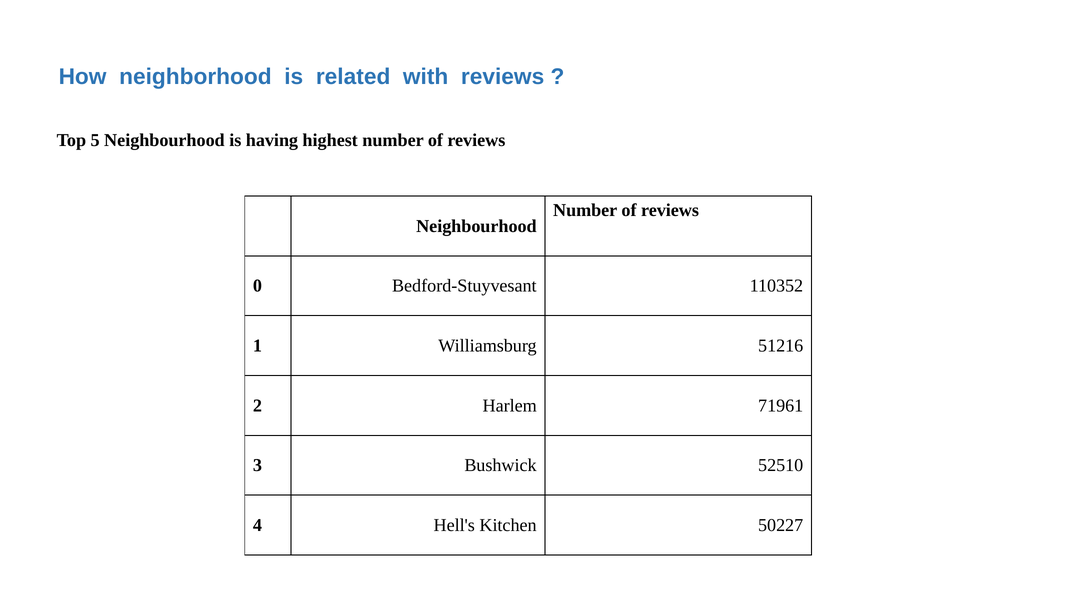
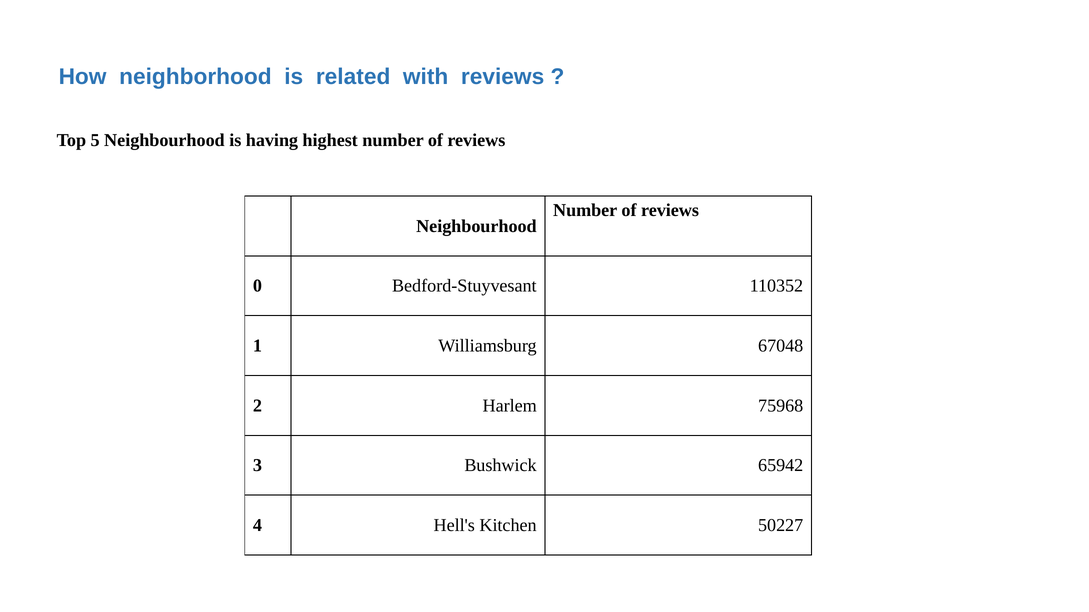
51216: 51216 -> 67048
71961: 71961 -> 75968
52510: 52510 -> 65942
